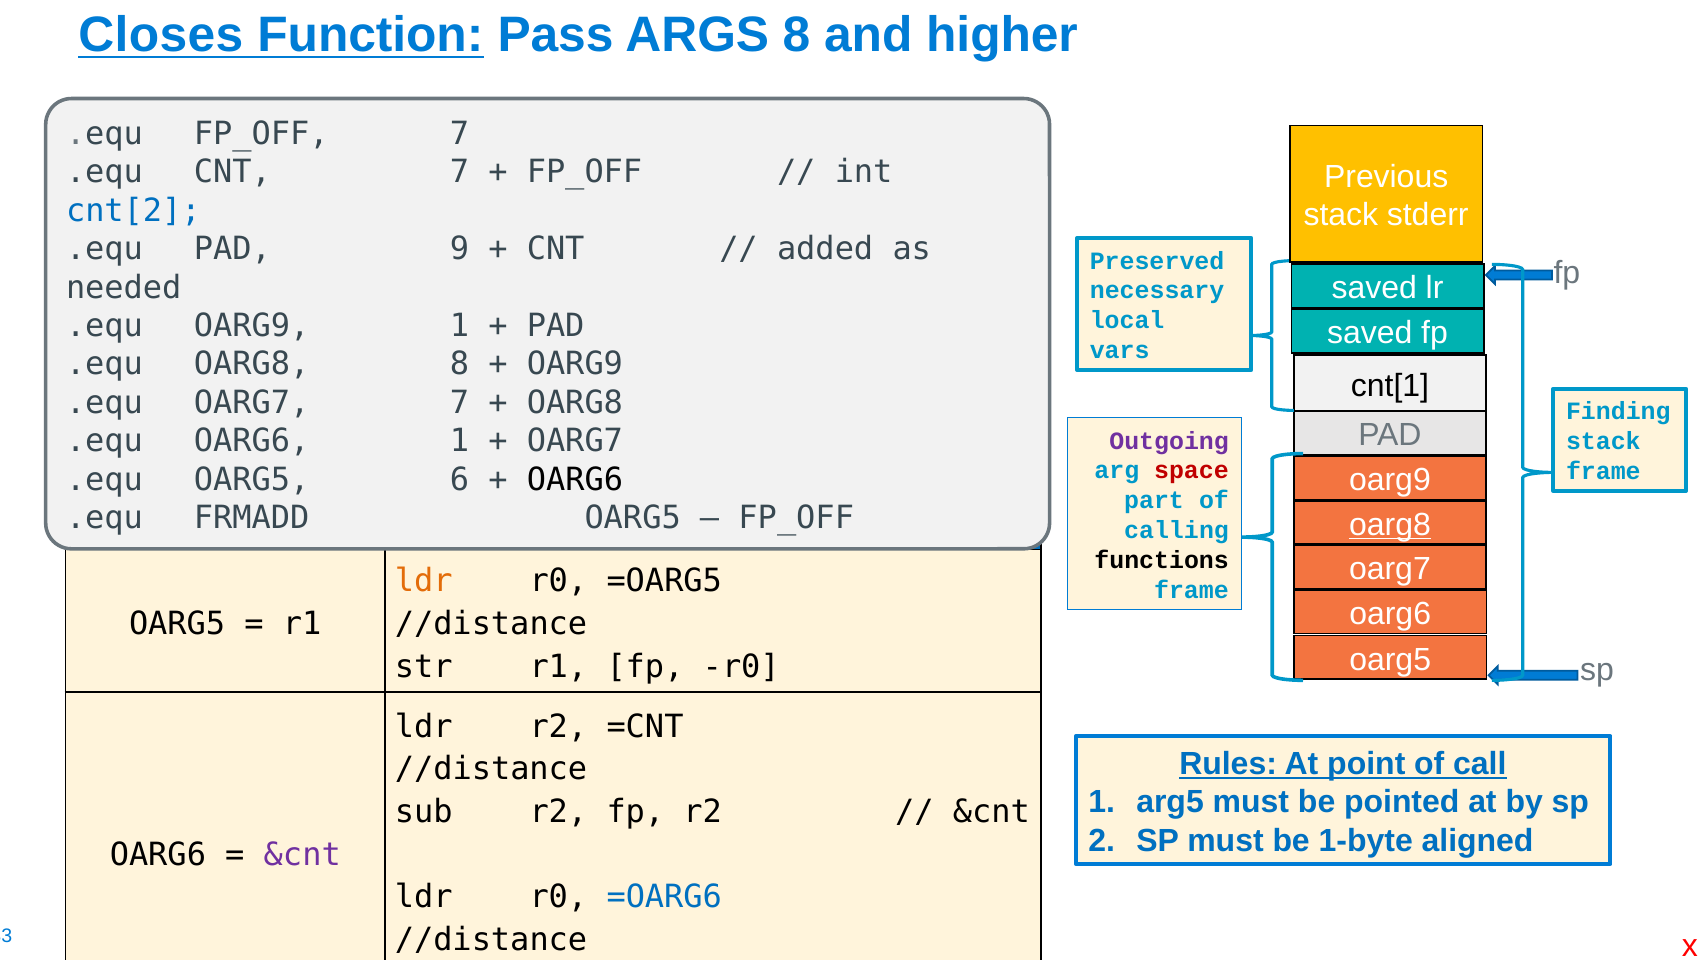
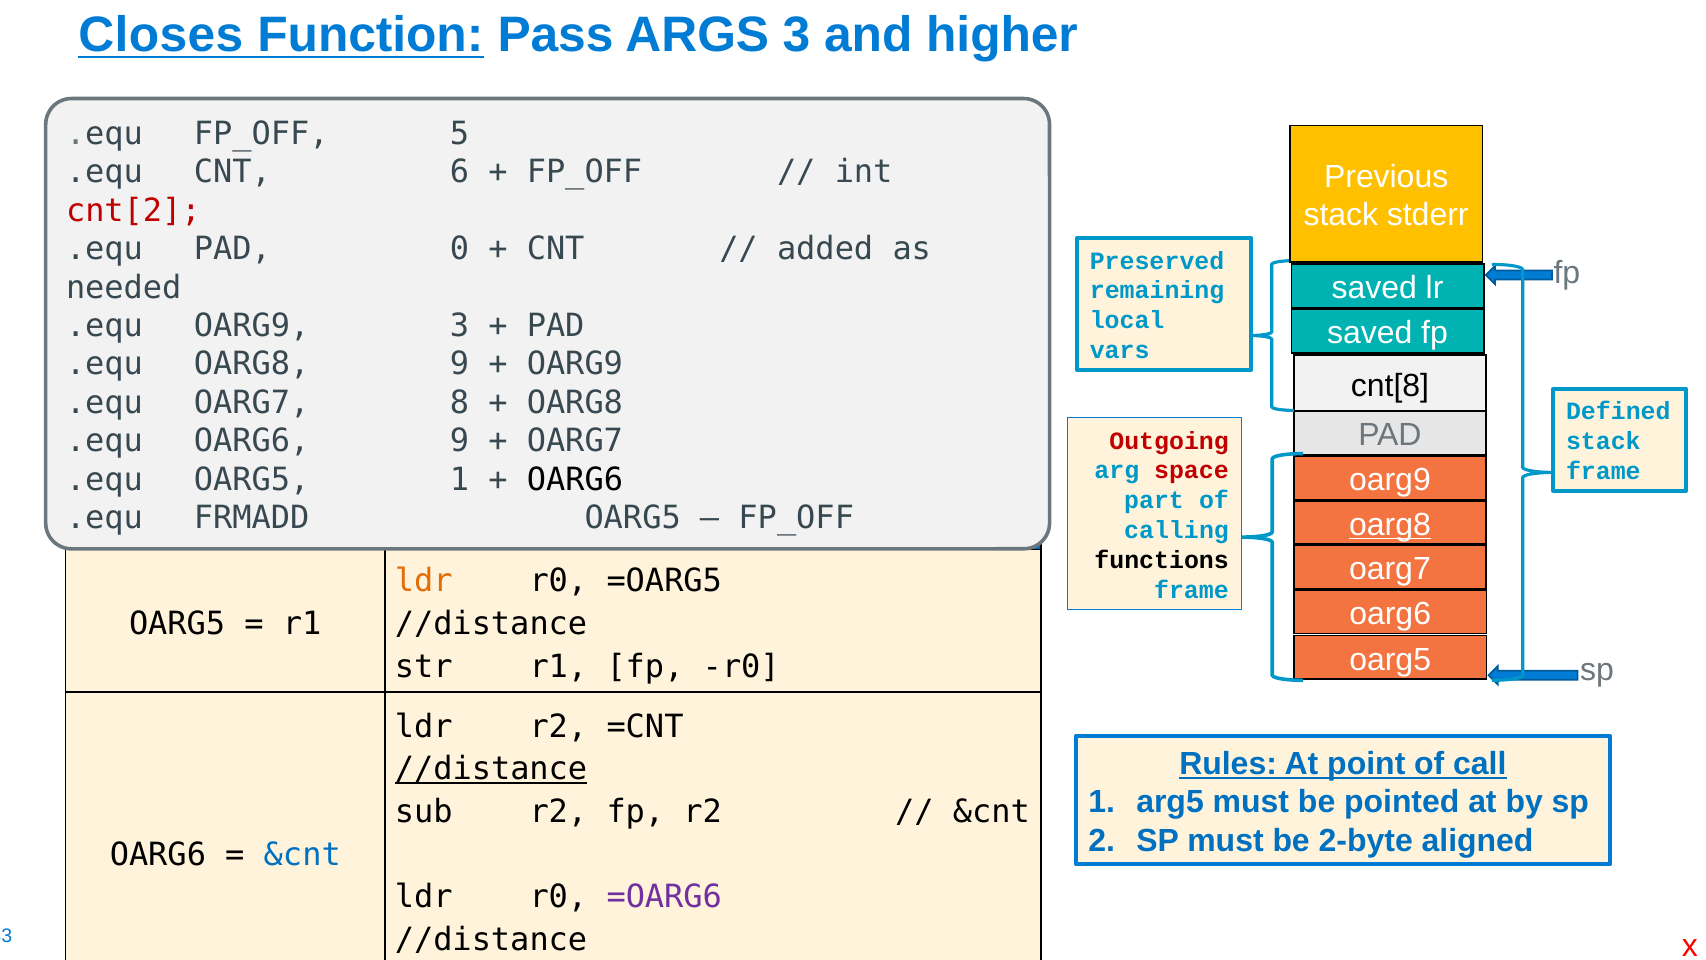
ARGS 8: 8 -> 3
FP_OFF 7: 7 -> 5
CNT 7: 7 -> 6
cnt[2 colour: blue -> red
9: 9 -> 0
necessary: necessary -> remaining
OARG9 1: 1 -> 3
OARG8 8: 8 -> 9
cnt[1: cnt[1 -> cnt[8
OARG7 7: 7 -> 8
Finding: Finding -> Defined
OARG6 1: 1 -> 9
Outgoing colour: purple -> red
OARG5 6: 6 -> 1
//distance at (491, 769) underline: none -> present
1-byte: 1-byte -> 2-byte
&cnt at (302, 854) colour: purple -> blue
=OARG6 colour: blue -> purple
